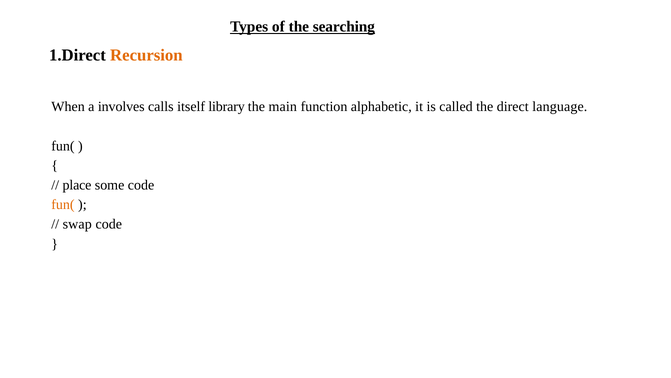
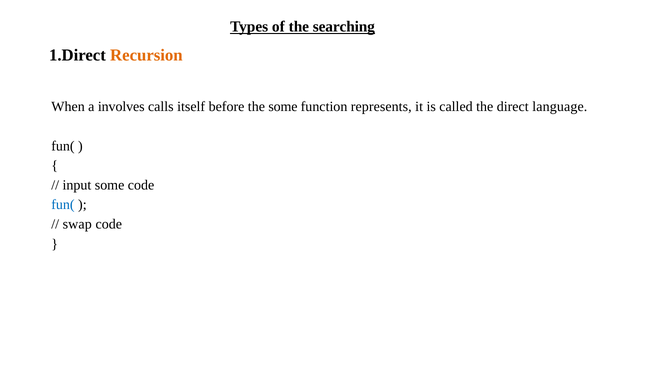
library: library -> before
the main: main -> some
alphabetic: alphabetic -> represents
place: place -> input
fun( at (63, 204) colour: orange -> blue
